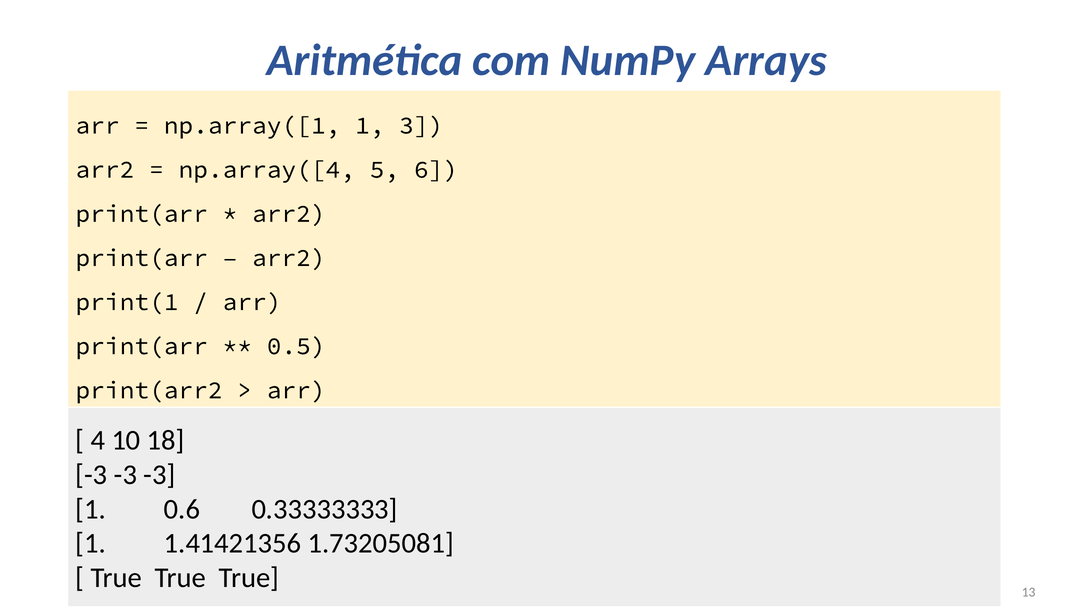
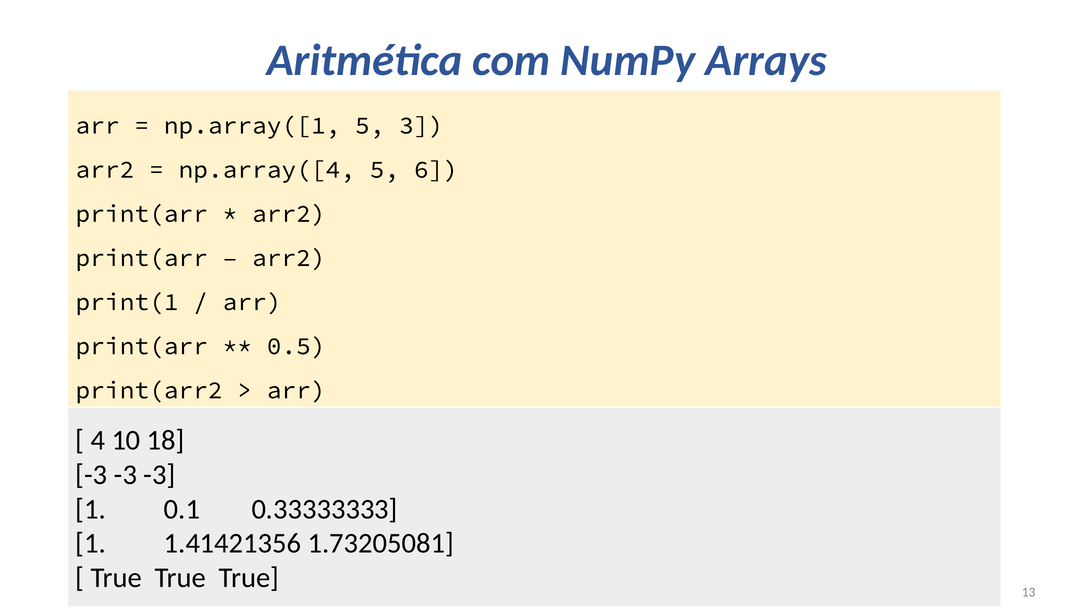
np.array([1 1: 1 -> 5
0.6: 0.6 -> 0.1
